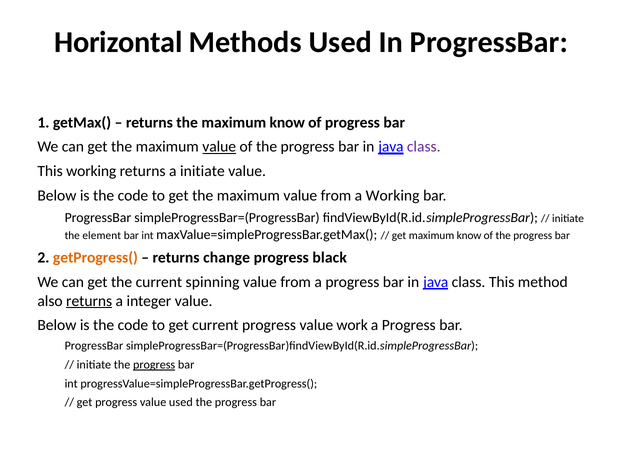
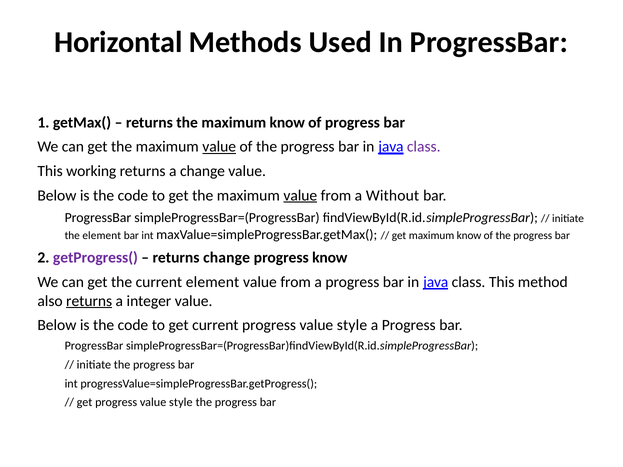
a initiate: initiate -> change
value at (300, 196) underline: none -> present
a Working: Working -> Without
getProgress( colour: orange -> purple
progress black: black -> know
current spinning: spinning -> element
current progress value work: work -> style
progress at (154, 365) underline: present -> none
get progress value used: used -> style
